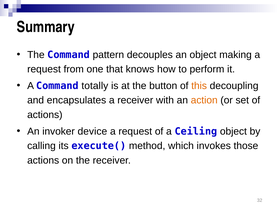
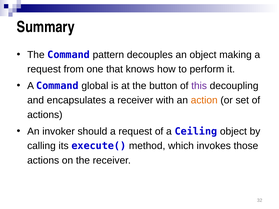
totally: totally -> global
this colour: orange -> purple
device: device -> should
